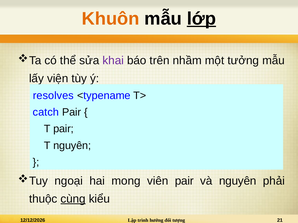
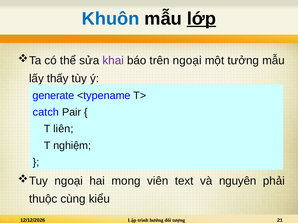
Khuôn colour: orange -> blue
trên nhầm: nhầm -> ngoại
viện: viện -> thấy
resolves: resolves -> generate
T pair: pair -> liên
T nguyên: nguyên -> nghiệm
viên pair: pair -> text
cùng underline: present -> none
